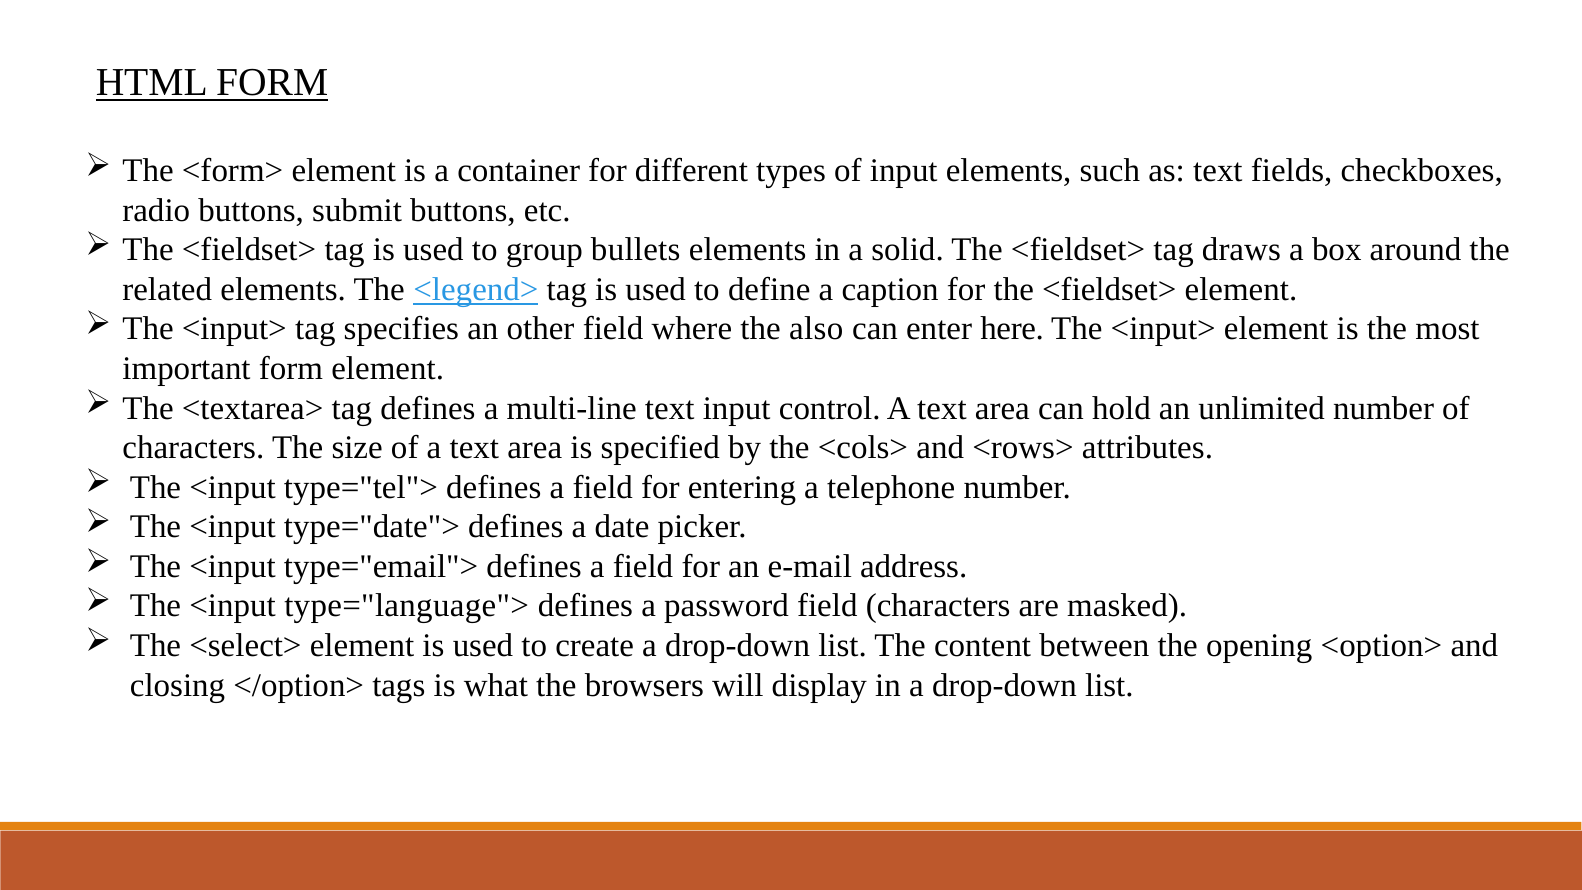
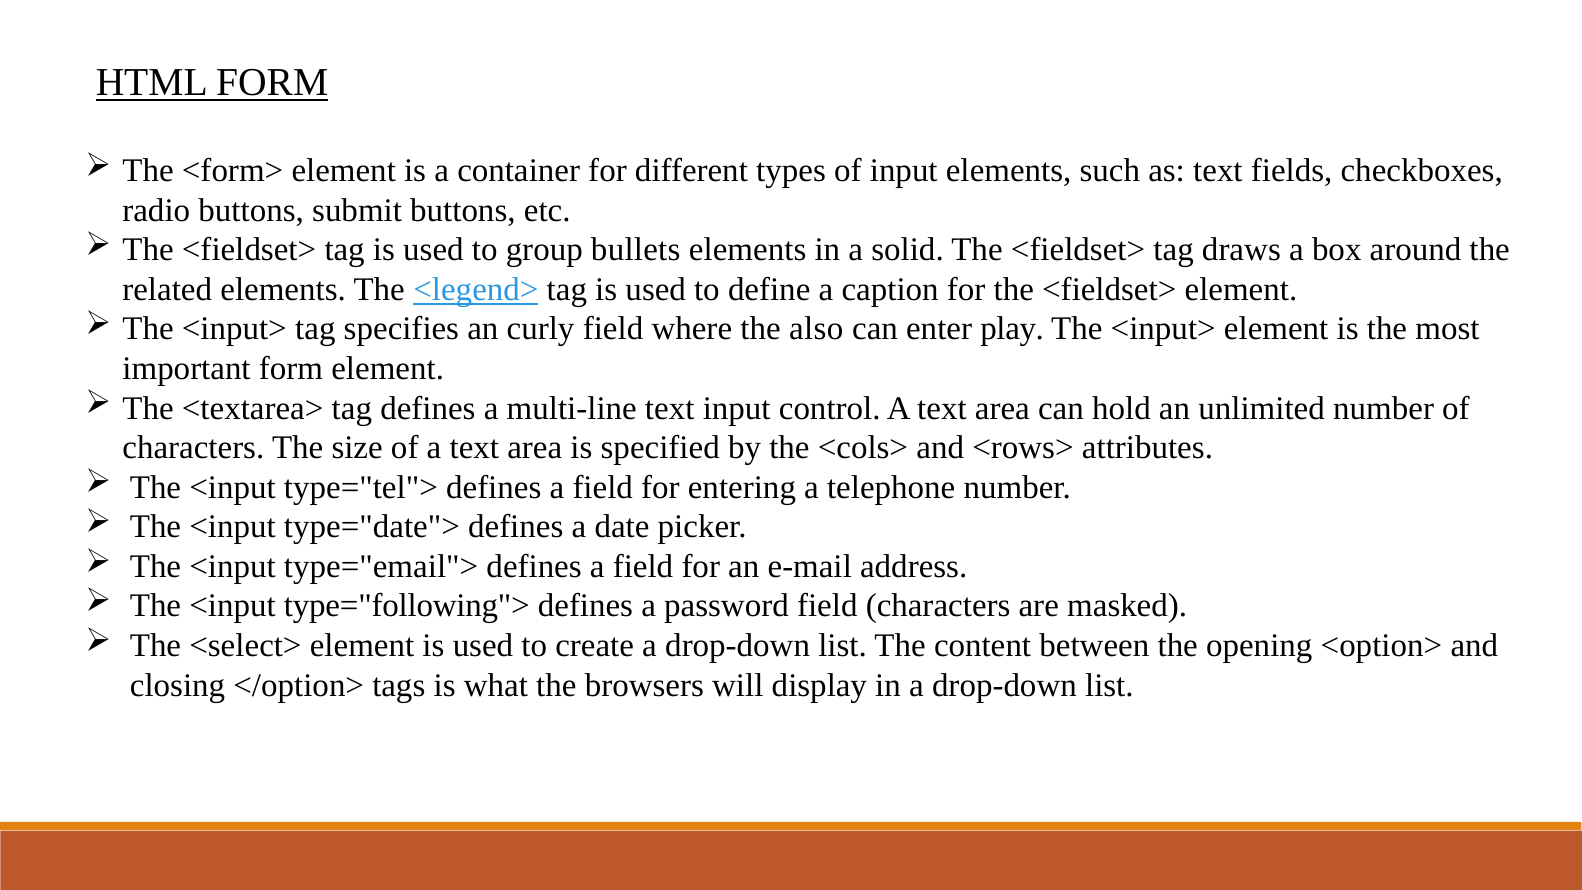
other: other -> curly
here: here -> play
type="language">: type="language"> -> type="following">
